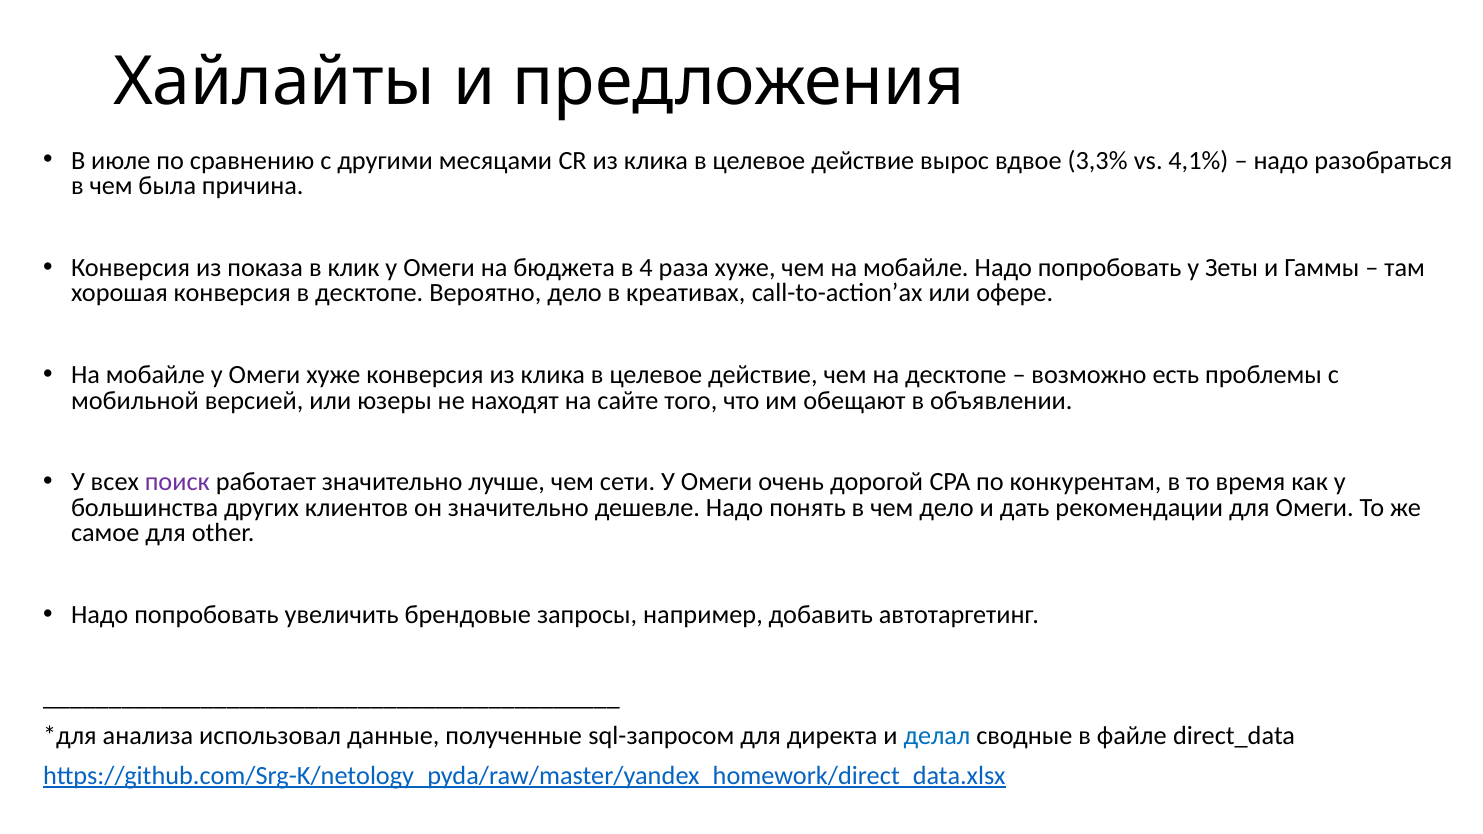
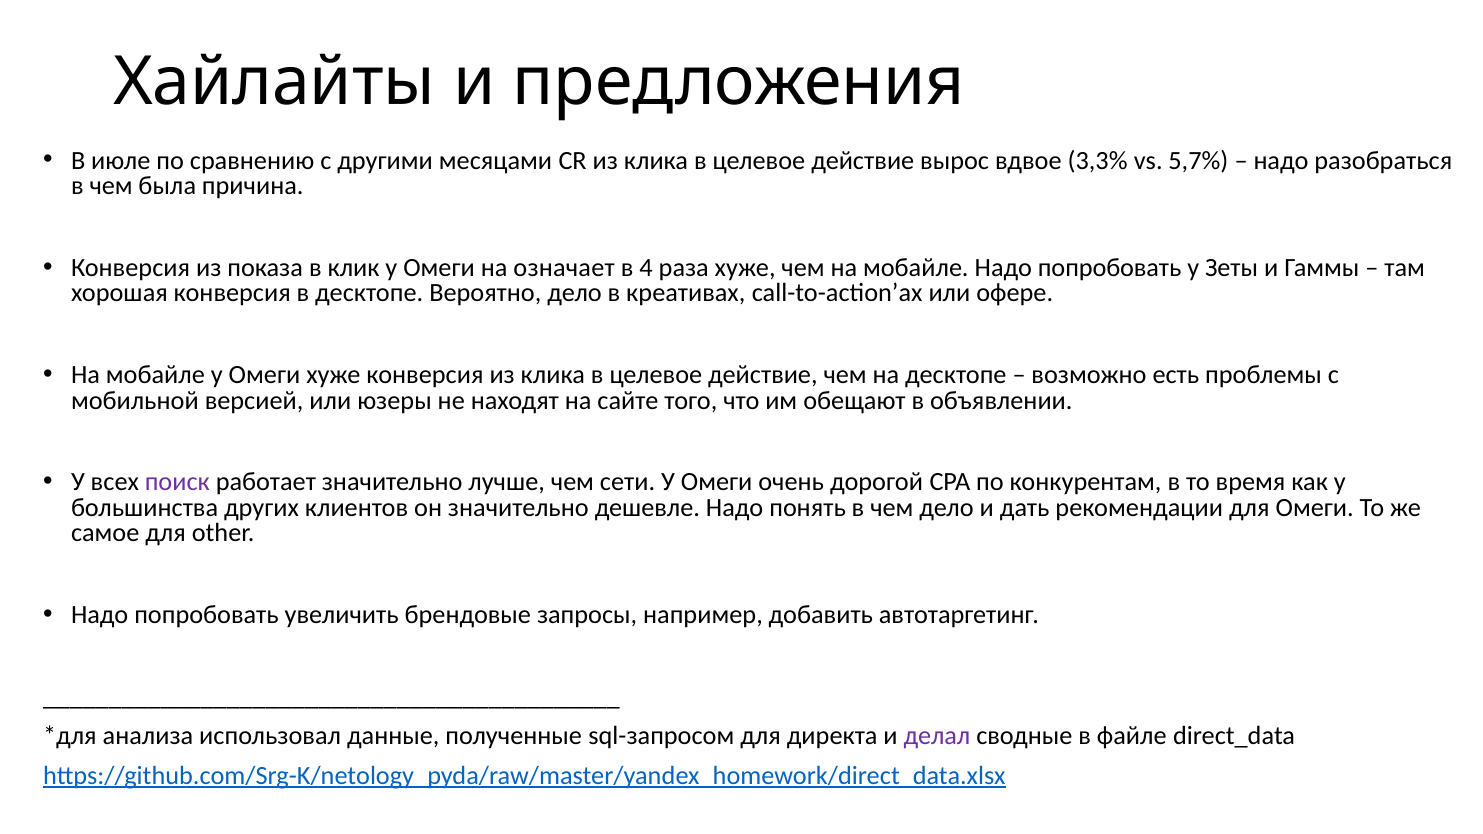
4,1%: 4,1% -> 5,7%
бюджета: бюджета -> означает
делал colour: blue -> purple
